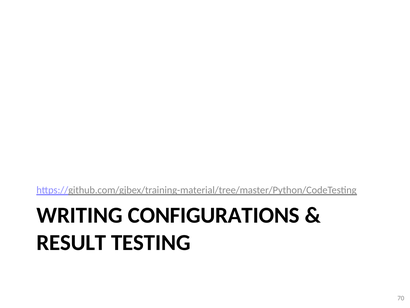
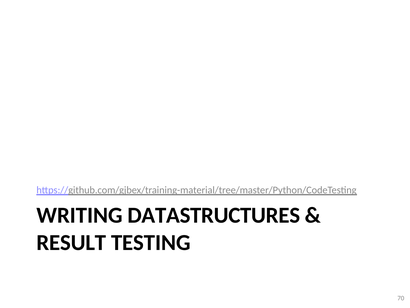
CONFIGURATIONS: CONFIGURATIONS -> DATASTRUCTURES
